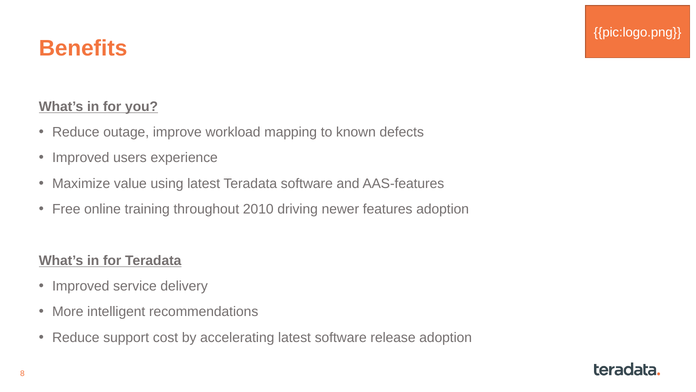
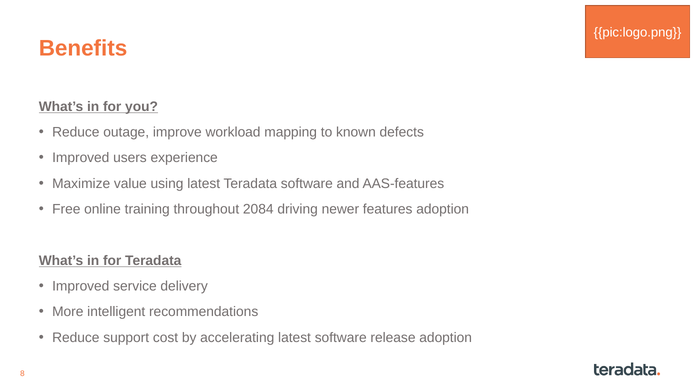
2010: 2010 -> 2084
